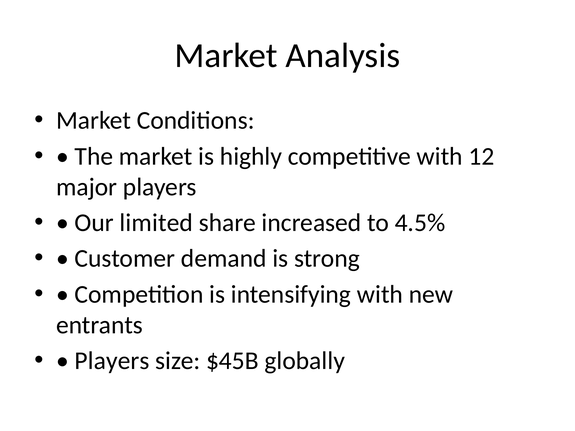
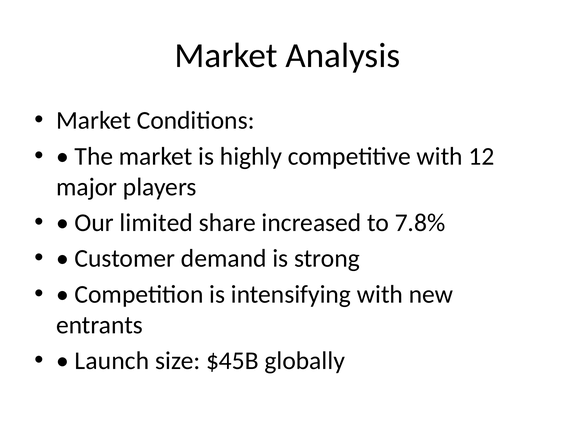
4.5%: 4.5% -> 7.8%
Players at (112, 361): Players -> Launch
